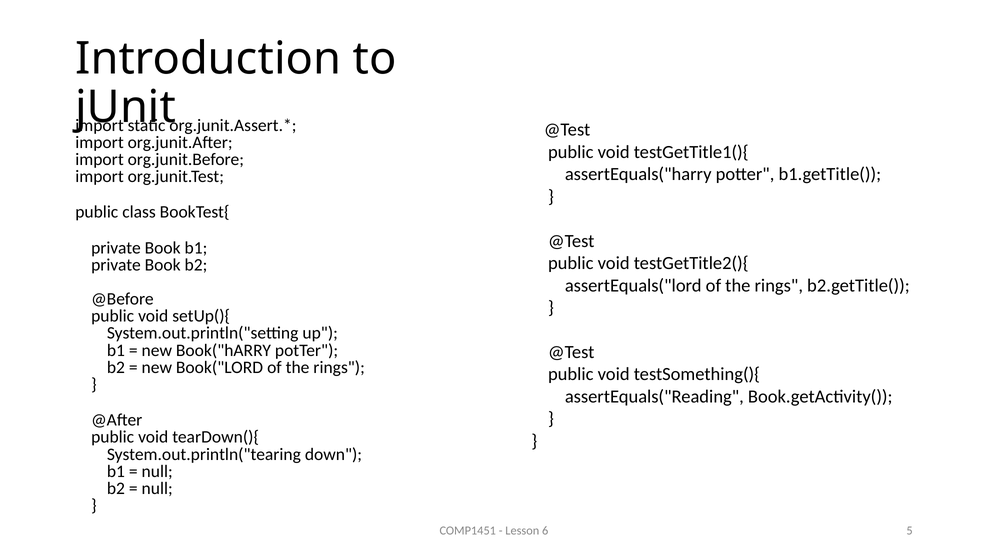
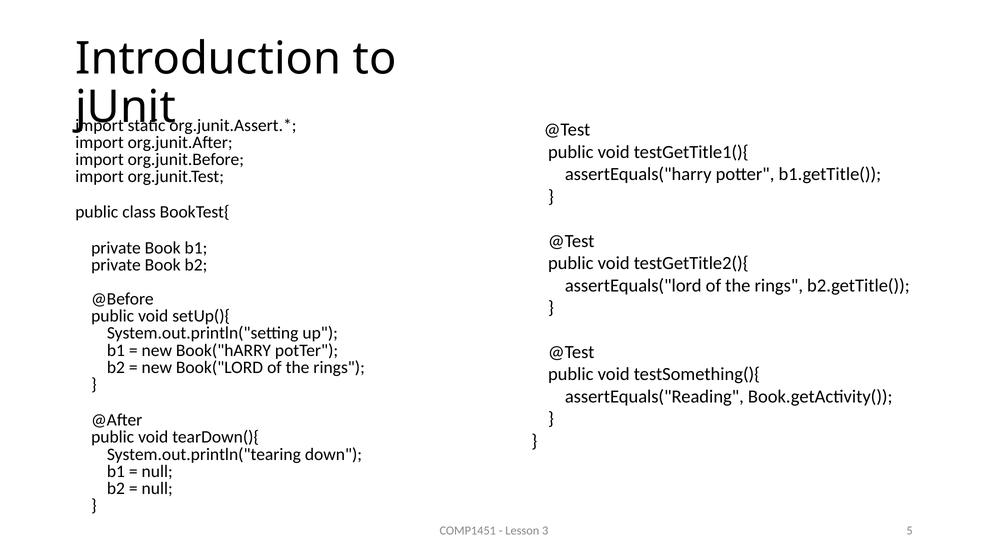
6: 6 -> 3
